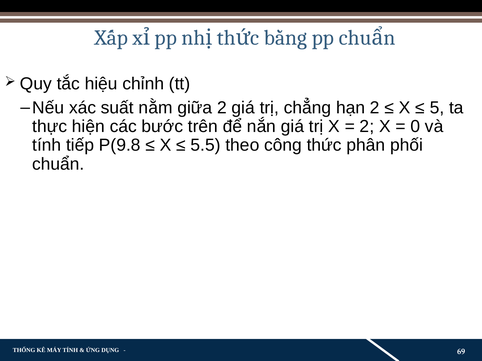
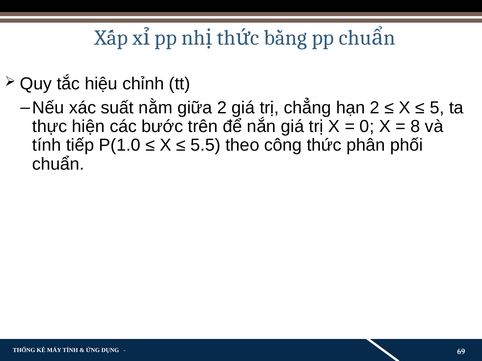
2 at (367, 127): 2 -> 0
0: 0 -> 8
P(9.8: P(9.8 -> P(1.0
